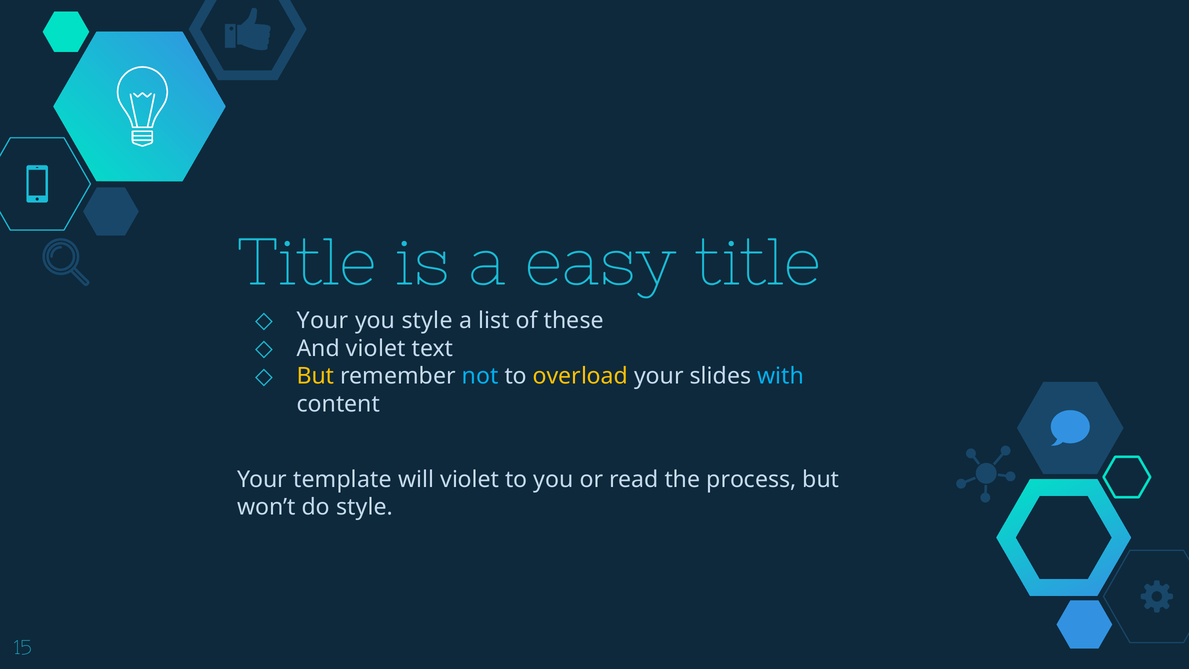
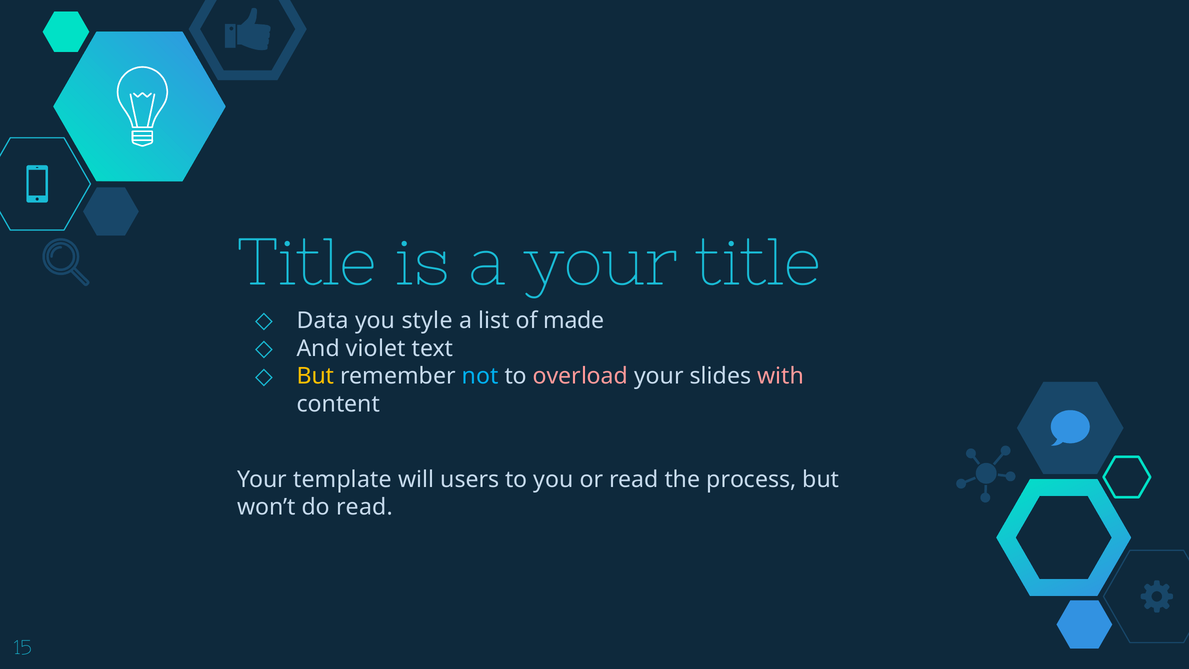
a easy: easy -> your
Your at (323, 321): Your -> Data
these: these -> made
overload colour: yellow -> pink
with colour: light blue -> pink
will violet: violet -> users
do style: style -> read
